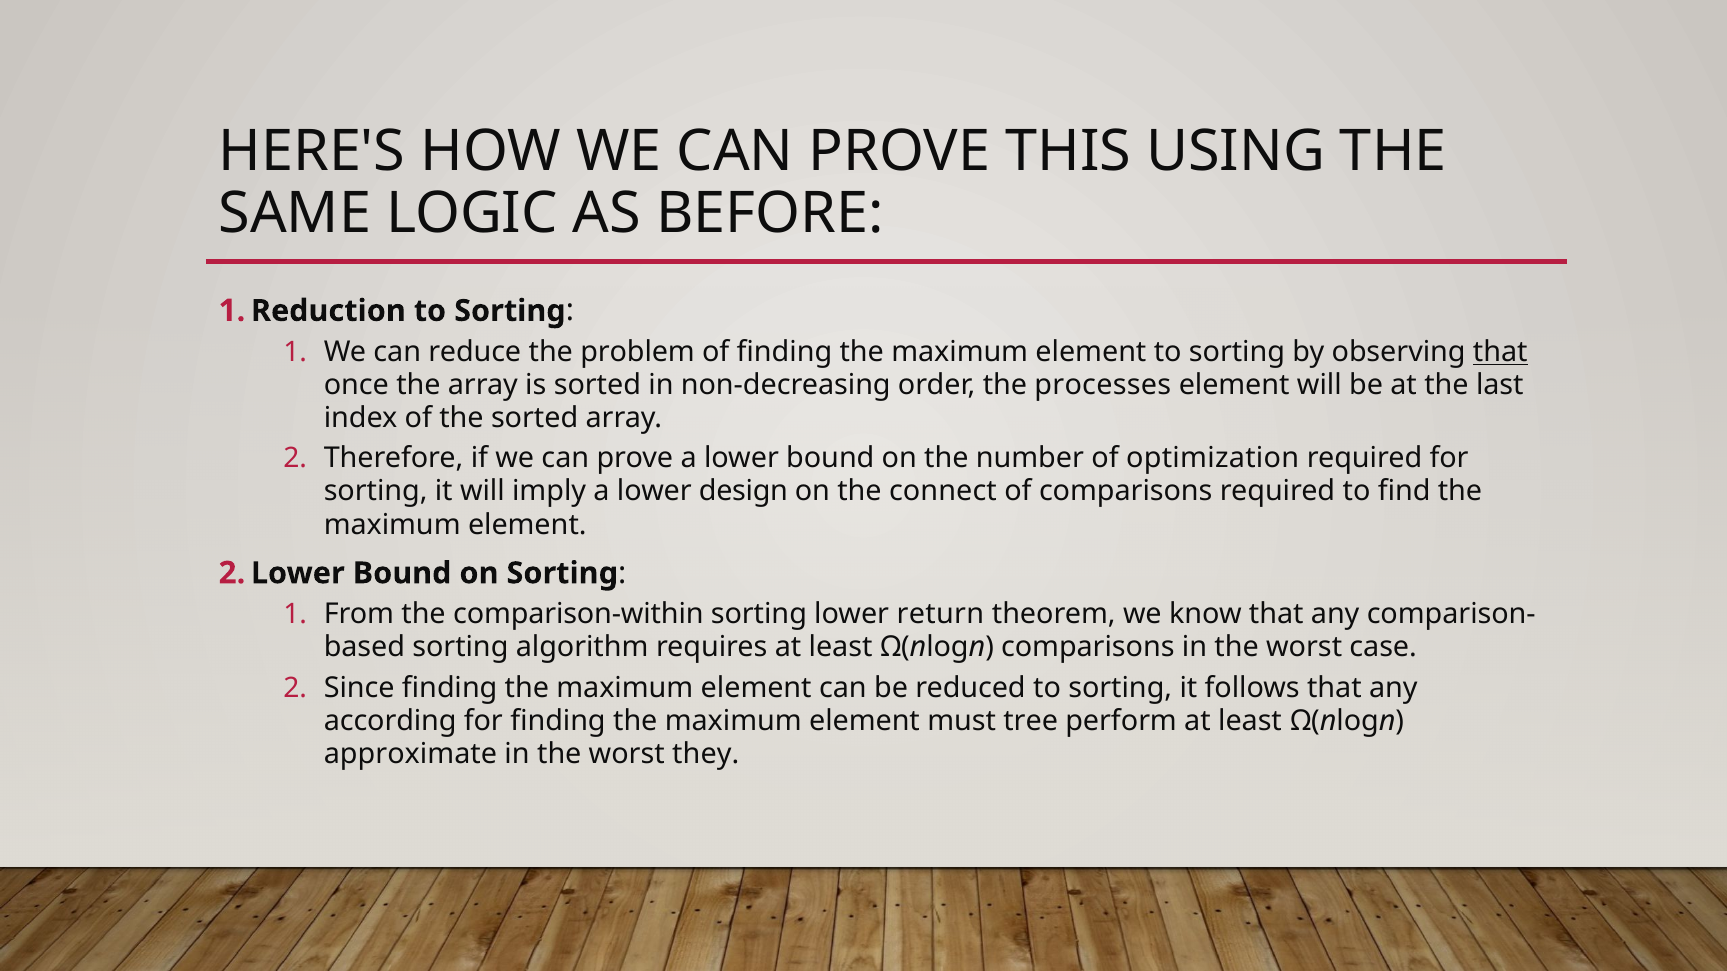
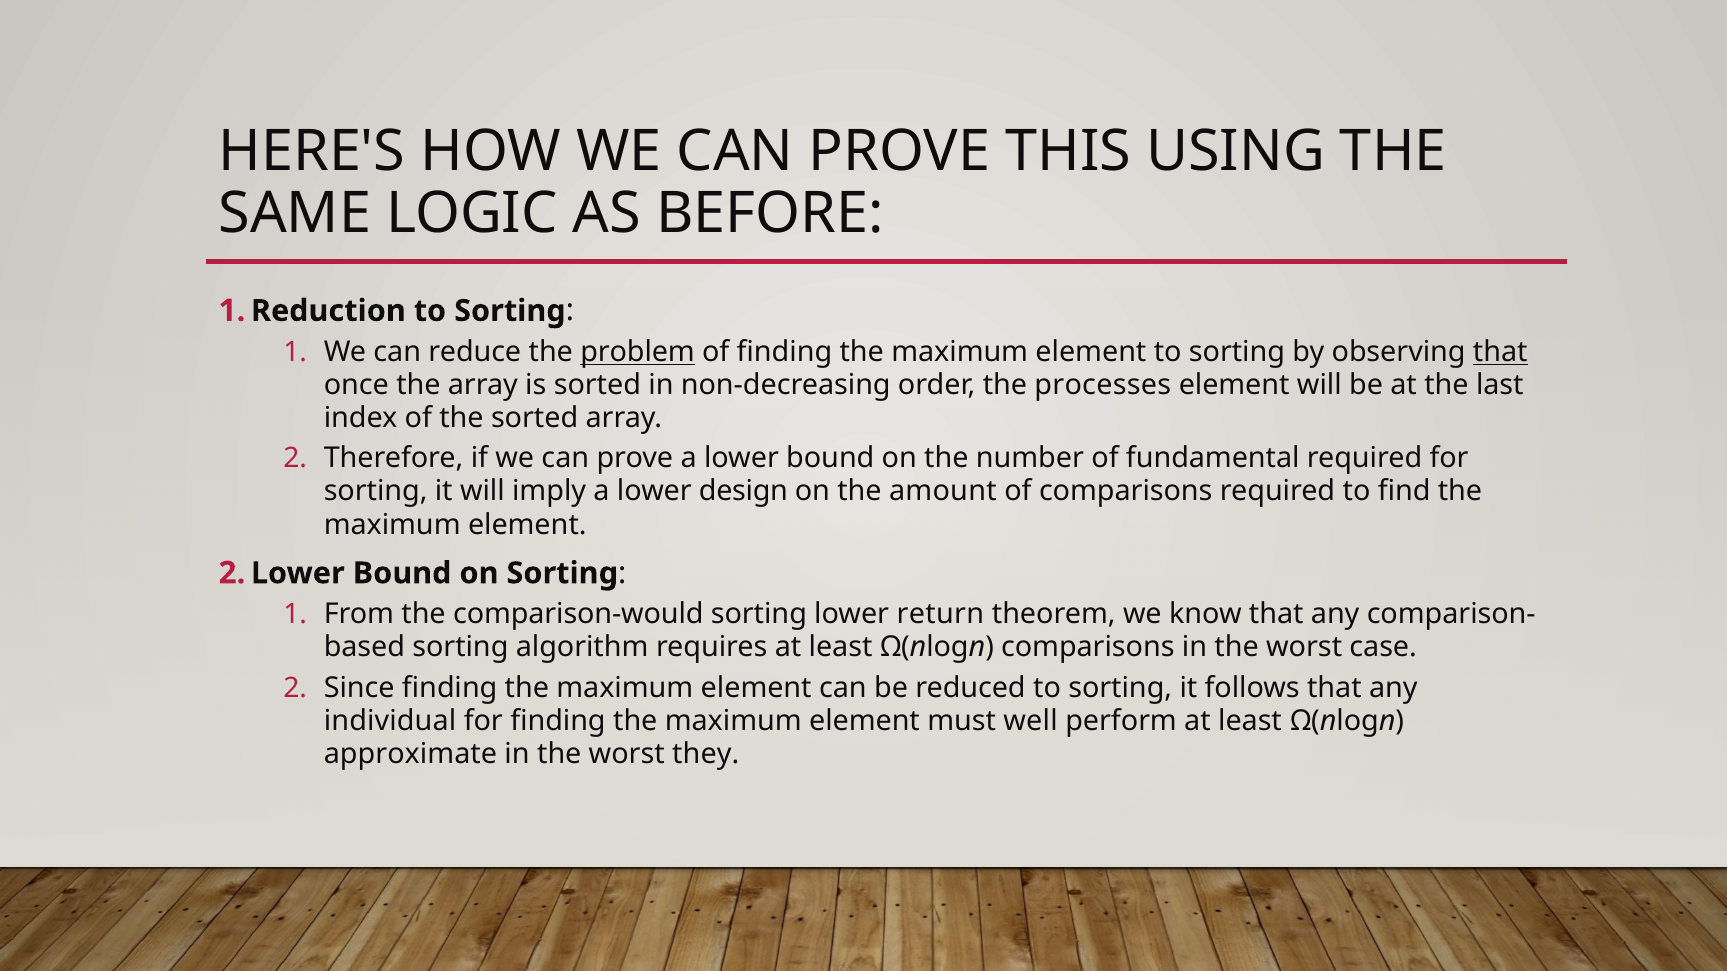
problem underline: none -> present
optimization: optimization -> fundamental
connect: connect -> amount
comparison-within: comparison-within -> comparison-would
according: according -> individual
tree: tree -> well
